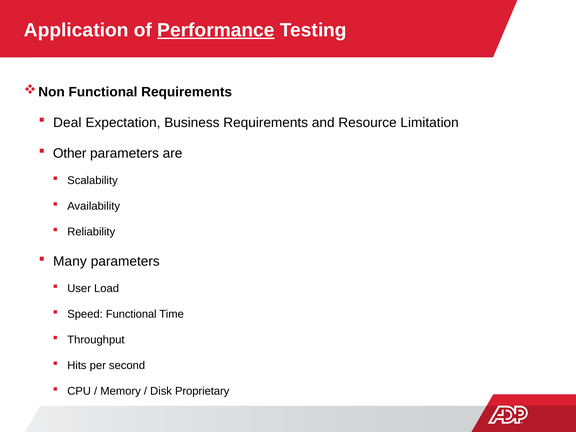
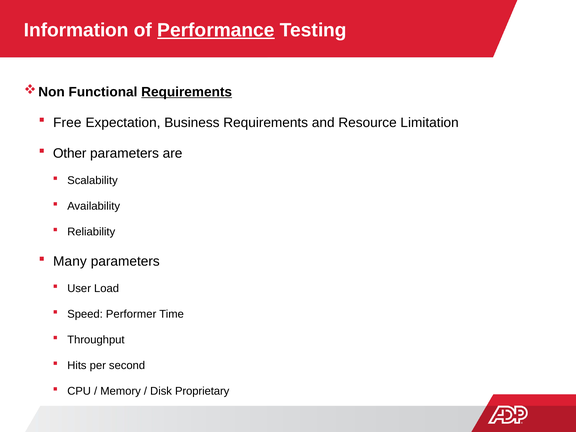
Application: Application -> Information
Requirements at (187, 92) underline: none -> present
Deal: Deal -> Free
Speed Functional: Functional -> Performer
